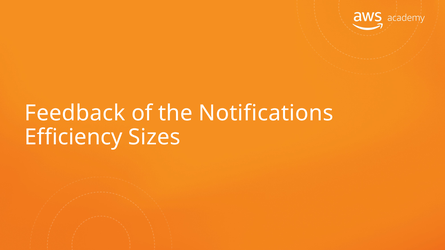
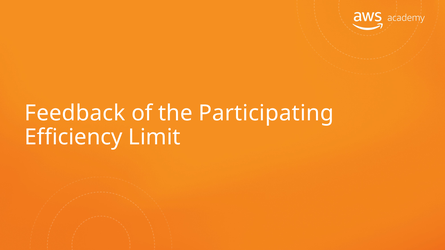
Notifications: Notifications -> Participating
Sizes: Sizes -> Limit
